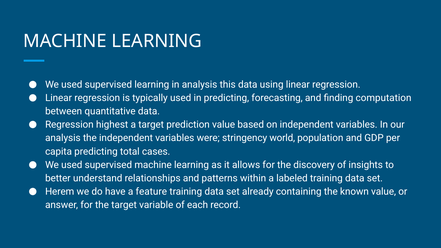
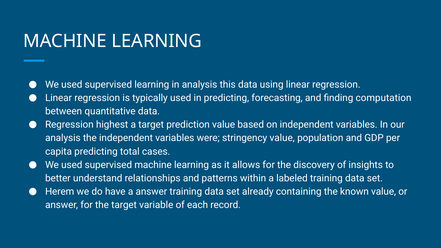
stringency world: world -> value
a feature: feature -> answer
